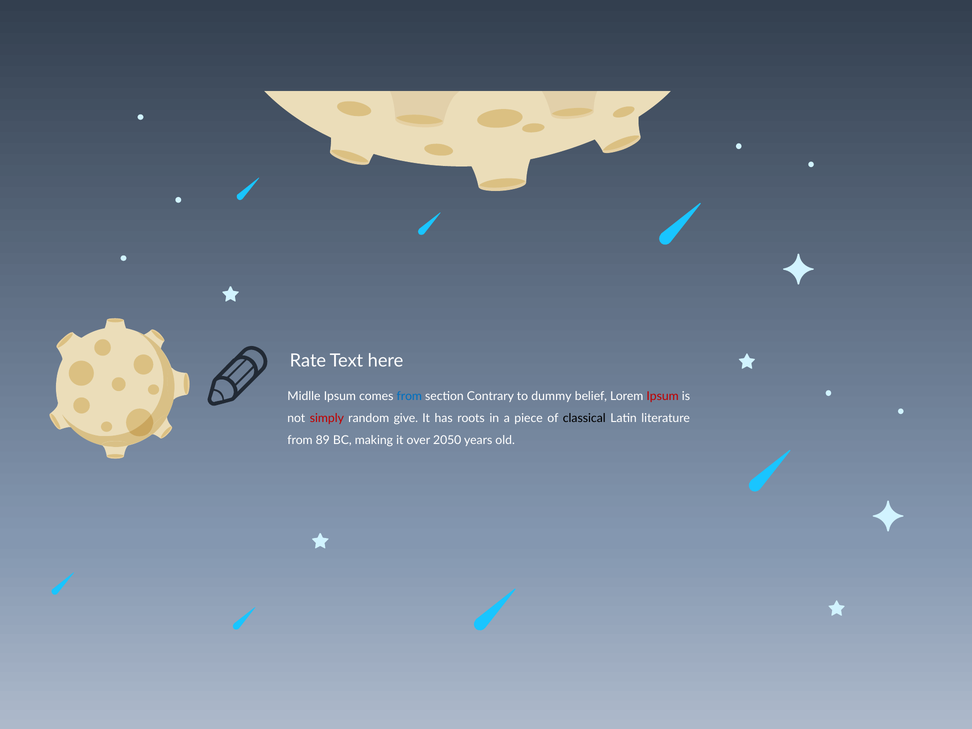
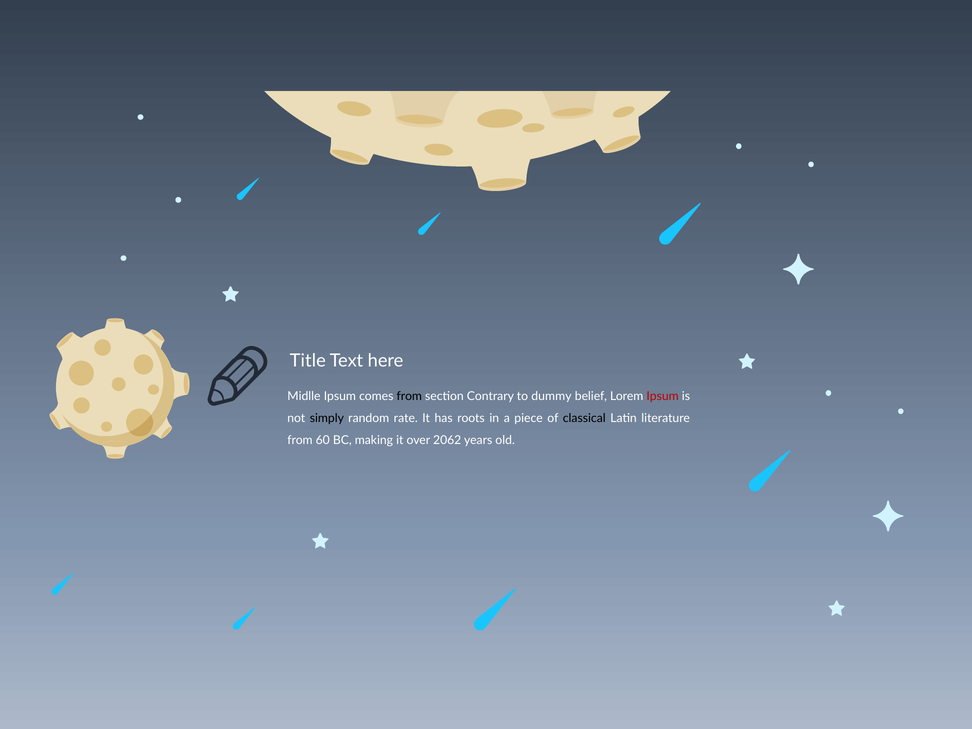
Rate: Rate -> Title
from at (409, 396) colour: blue -> black
simply colour: red -> black
give: give -> rate
89: 89 -> 60
2050: 2050 -> 2062
